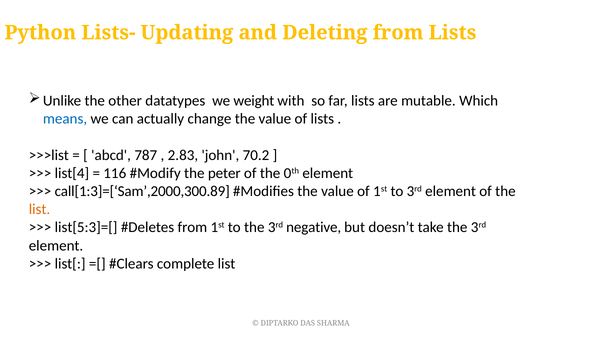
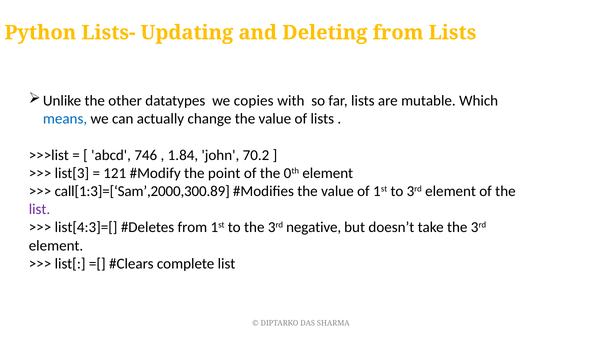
weight: weight -> copies
787: 787 -> 746
2.83: 2.83 -> 1.84
list[4: list[4 -> list[3
116: 116 -> 121
peter: peter -> point
list at (40, 209) colour: orange -> purple
list[5:3]=[: list[5:3]=[ -> list[4:3]=[
